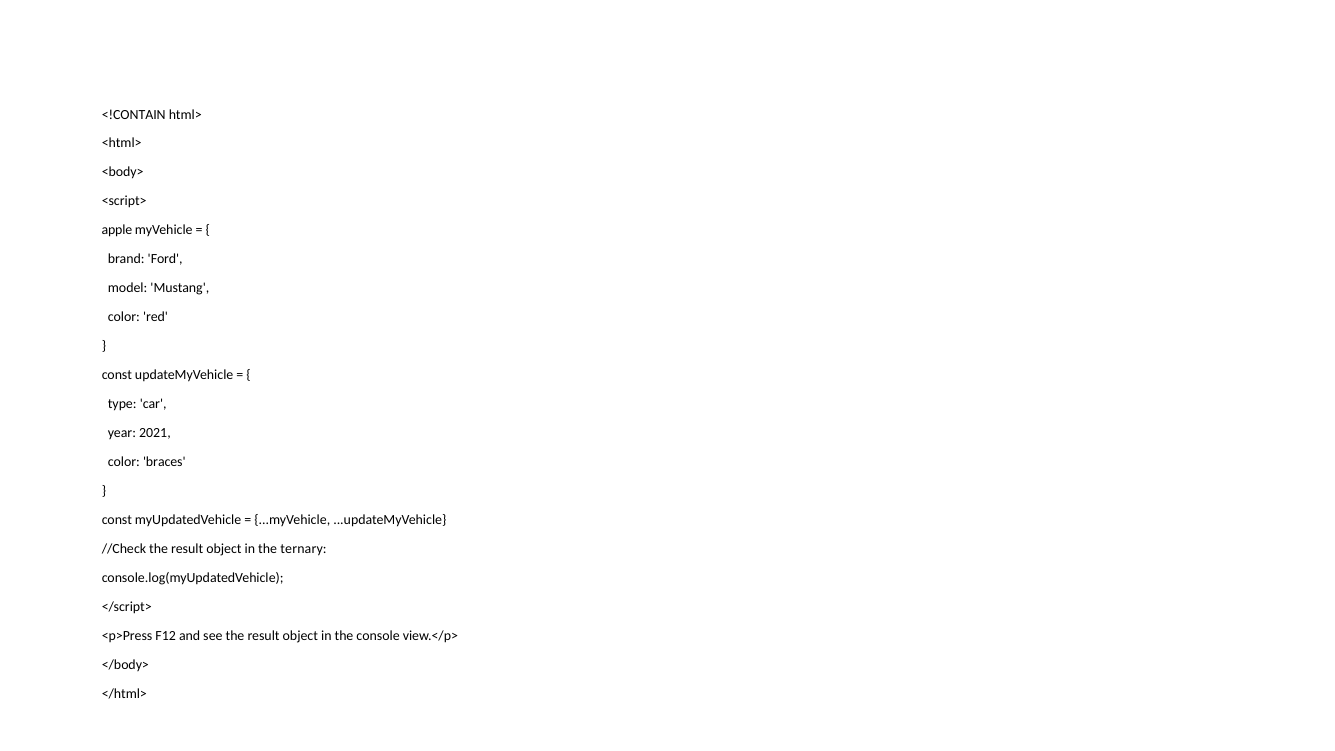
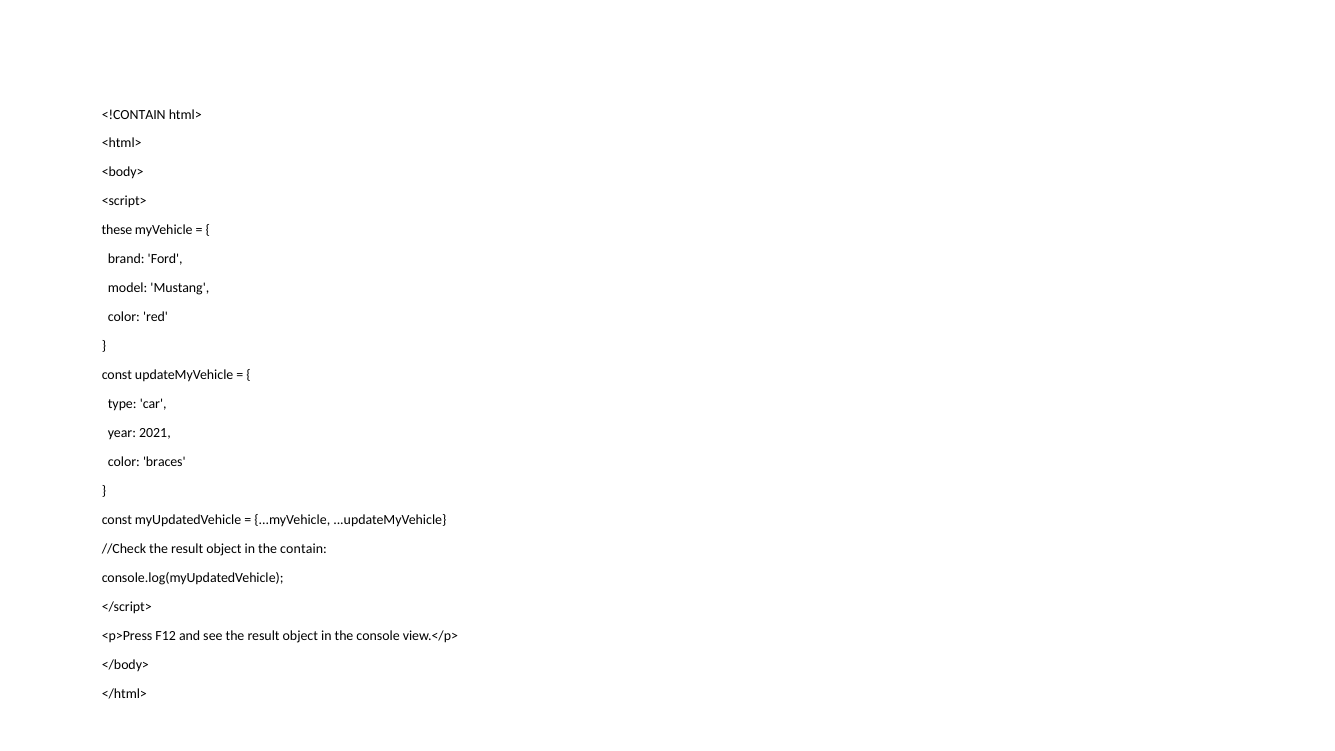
apple: apple -> these
ternary: ternary -> contain
